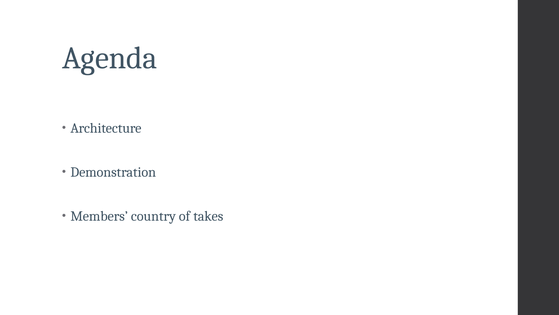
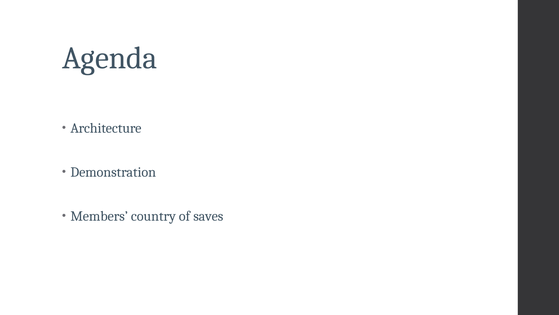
takes: takes -> saves
